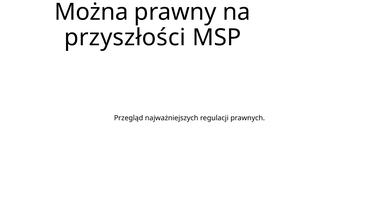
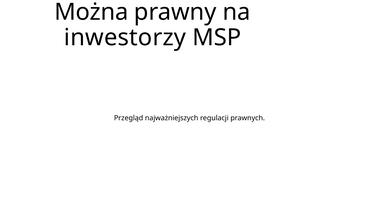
przyszłości: przyszłości -> inwestorzy
